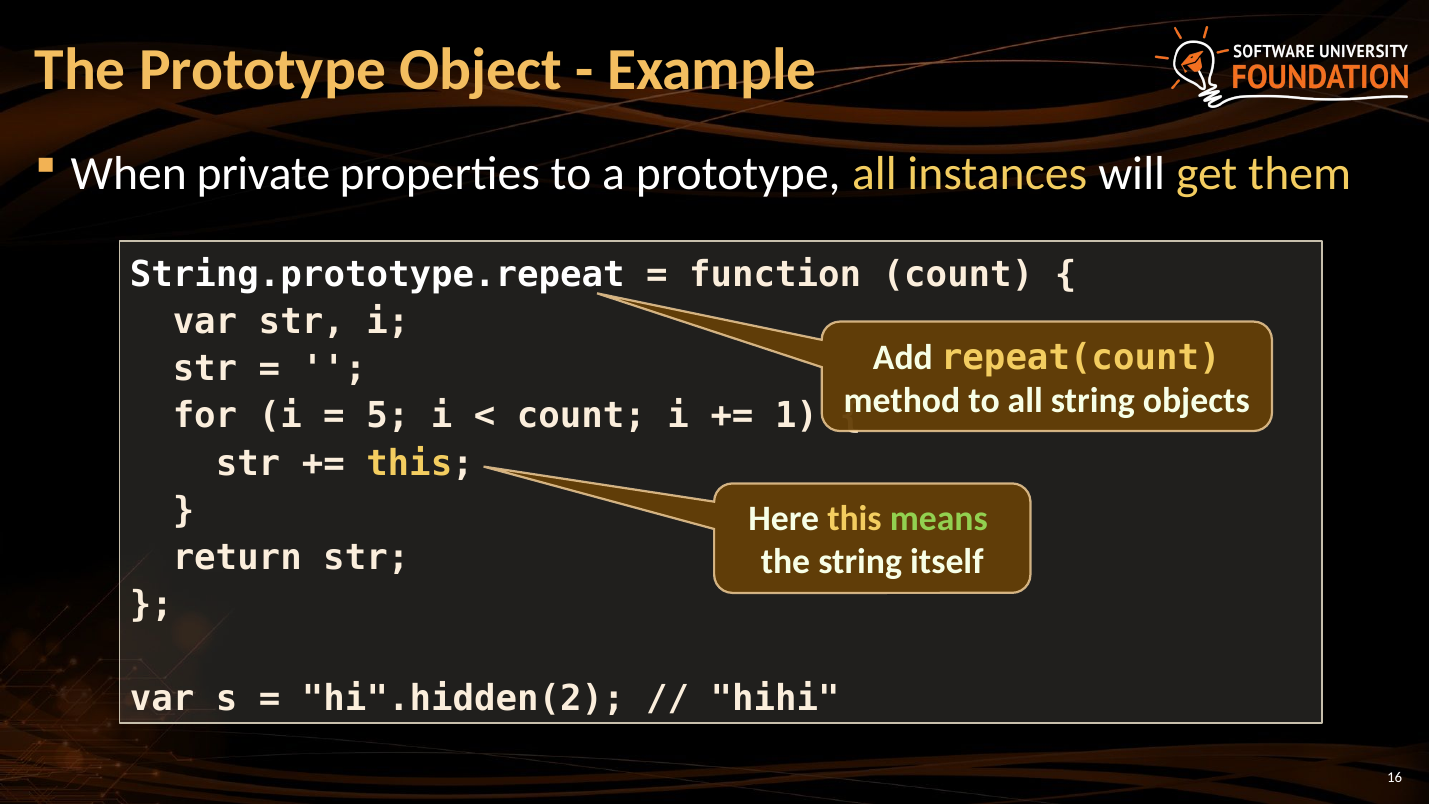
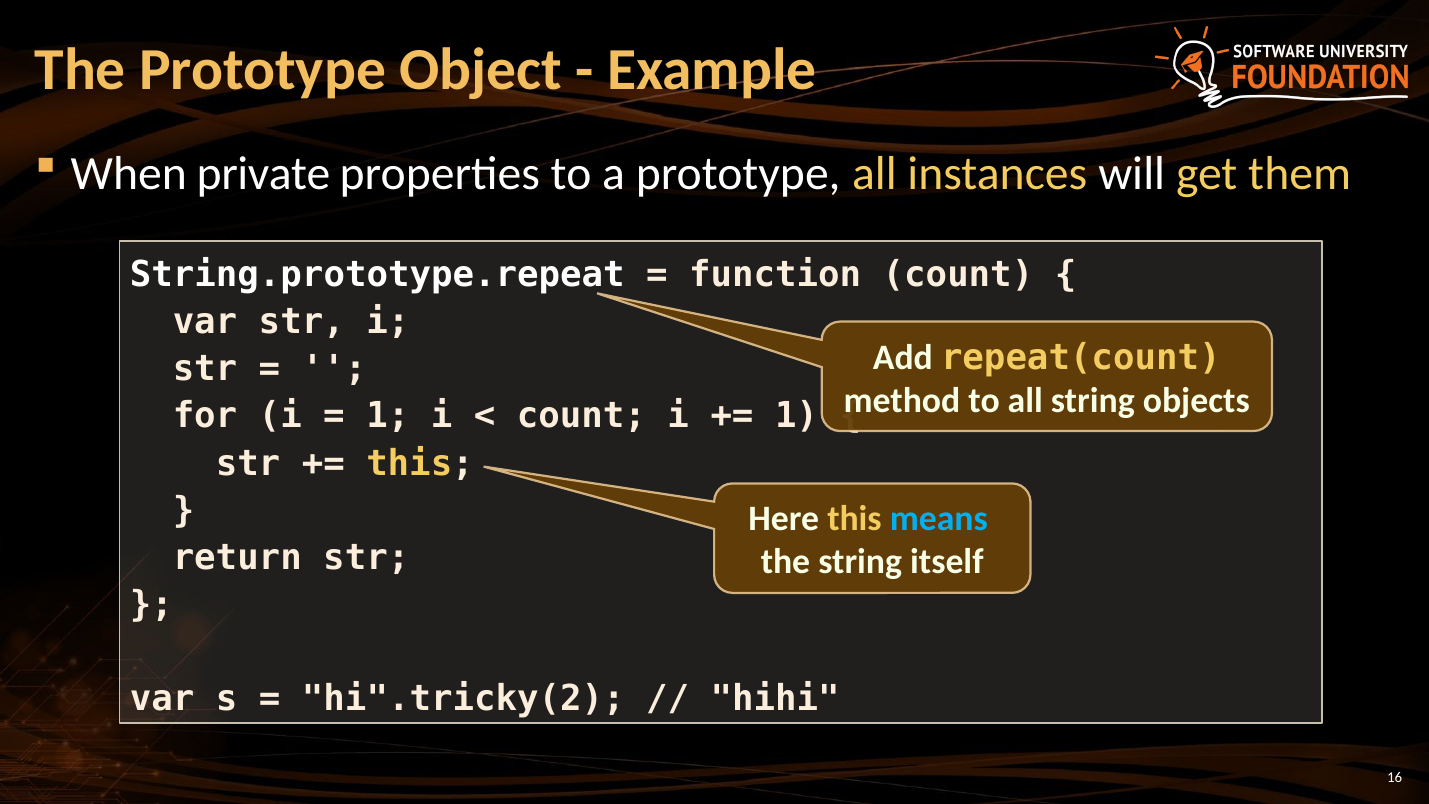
5 at (388, 416): 5 -> 1
means colour: light green -> light blue
hi".hidden(2: hi".hidden(2 -> hi".tricky(2
